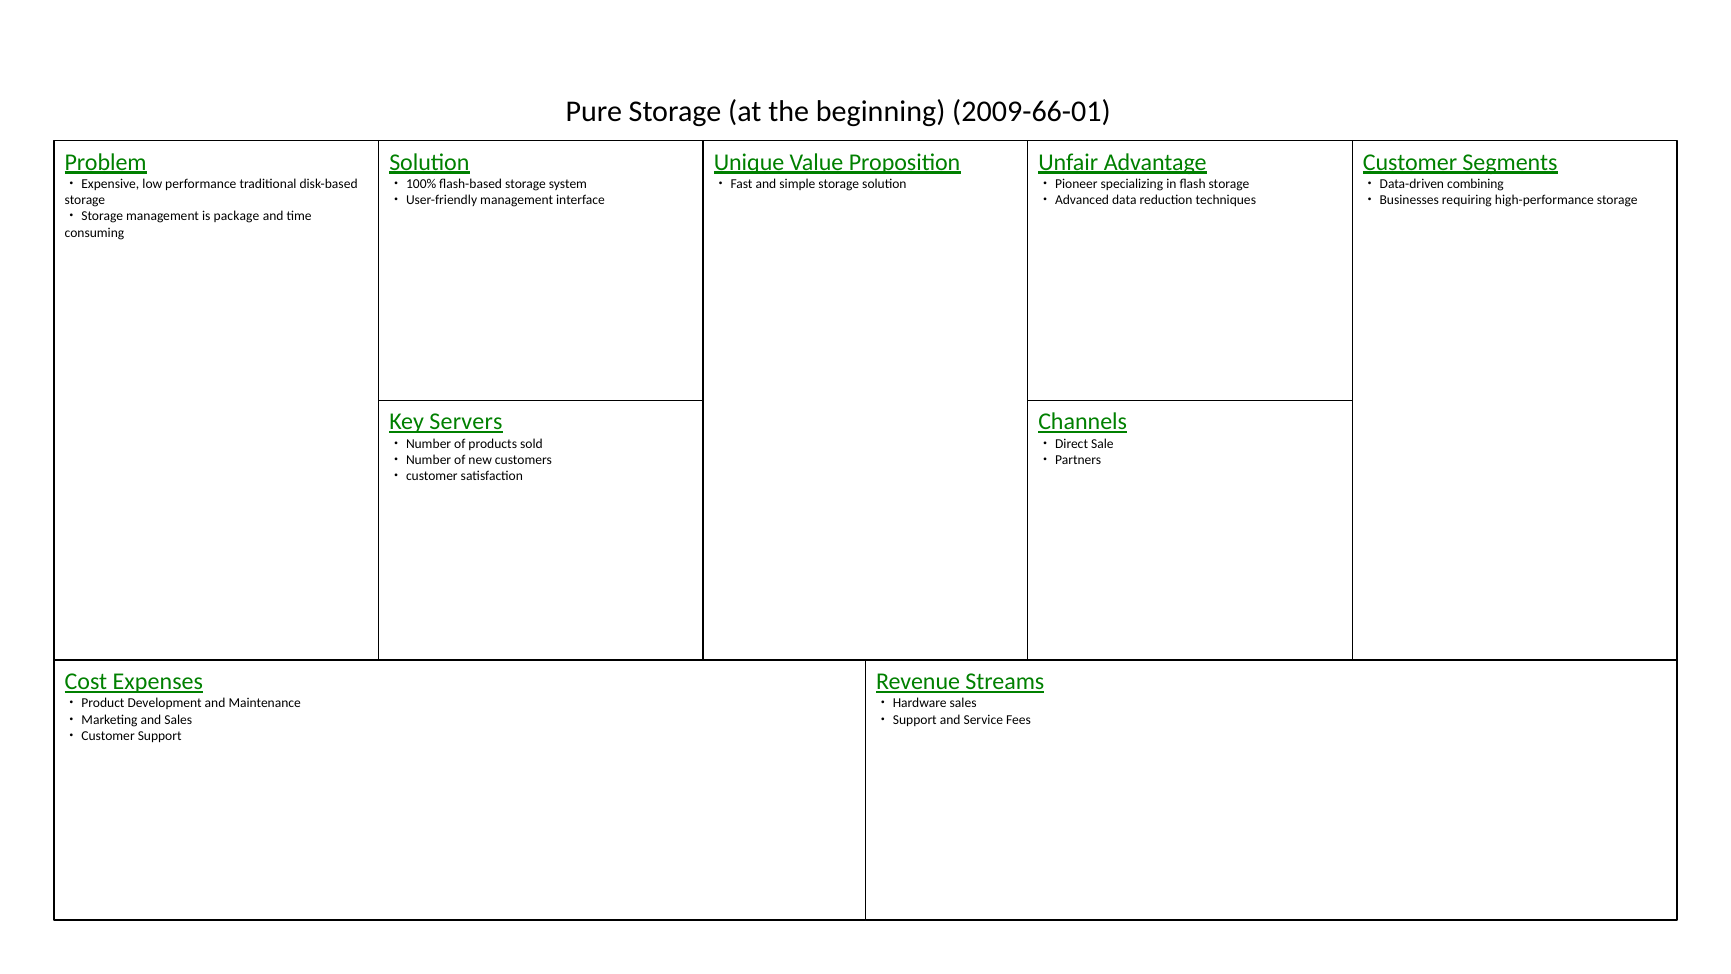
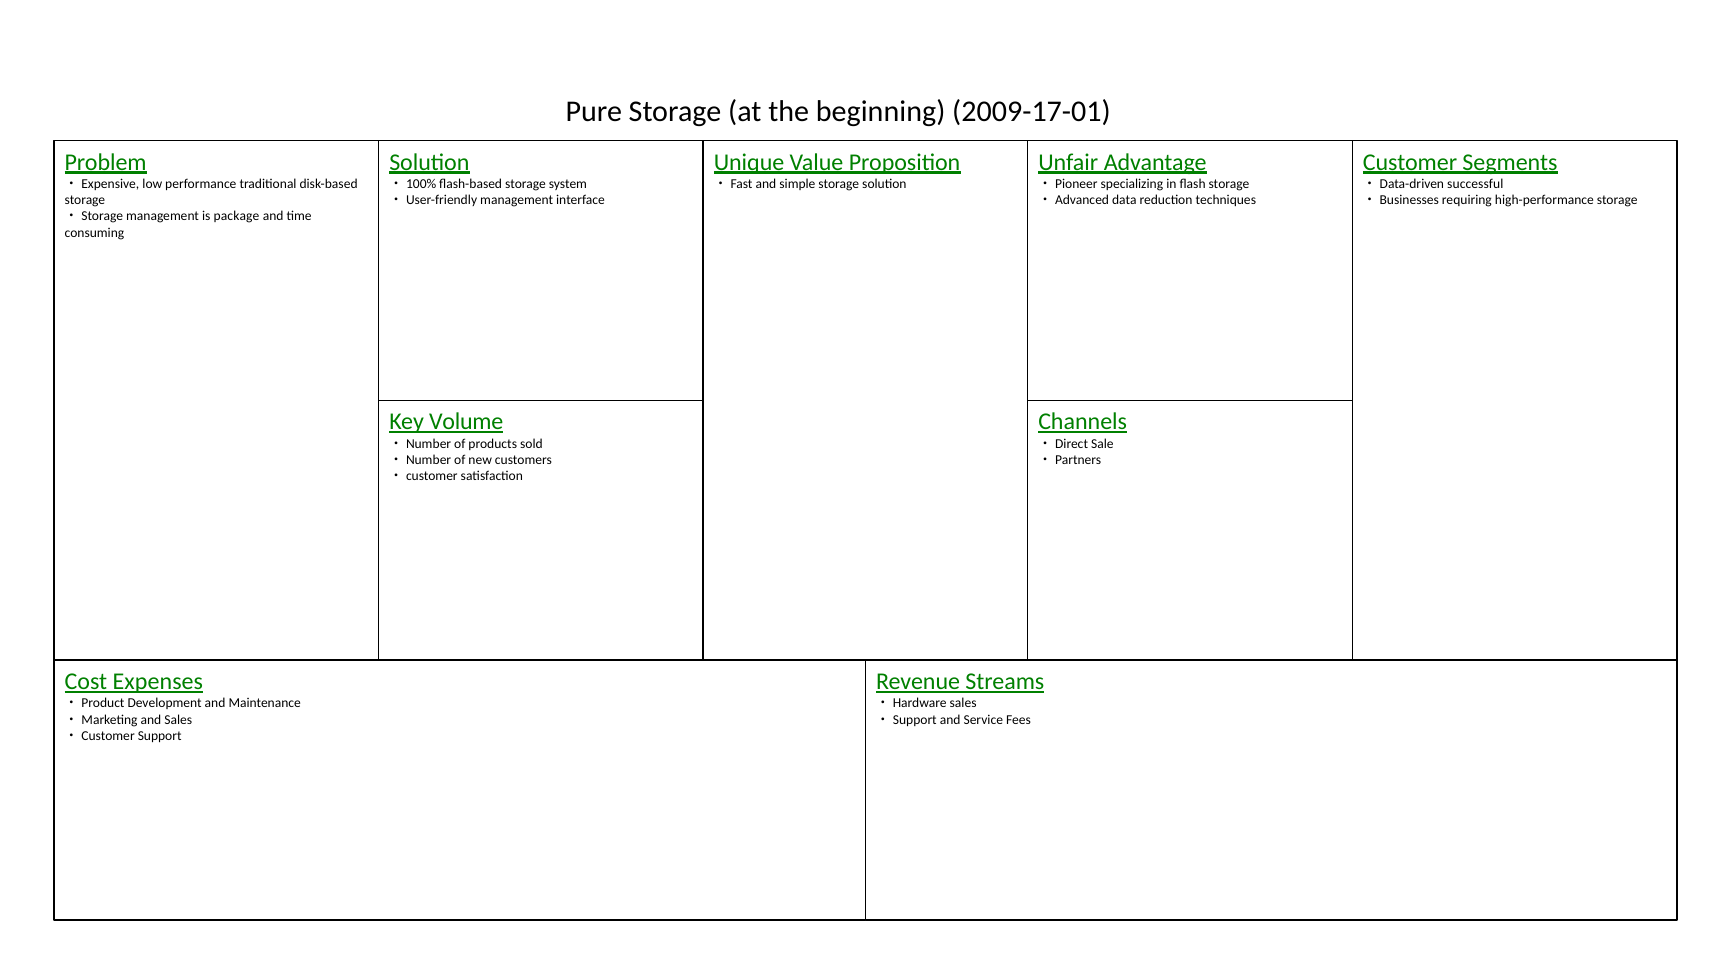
2009-66-01: 2009-66-01 -> 2009-17-01
combining: combining -> successful
Servers: Servers -> Volume
